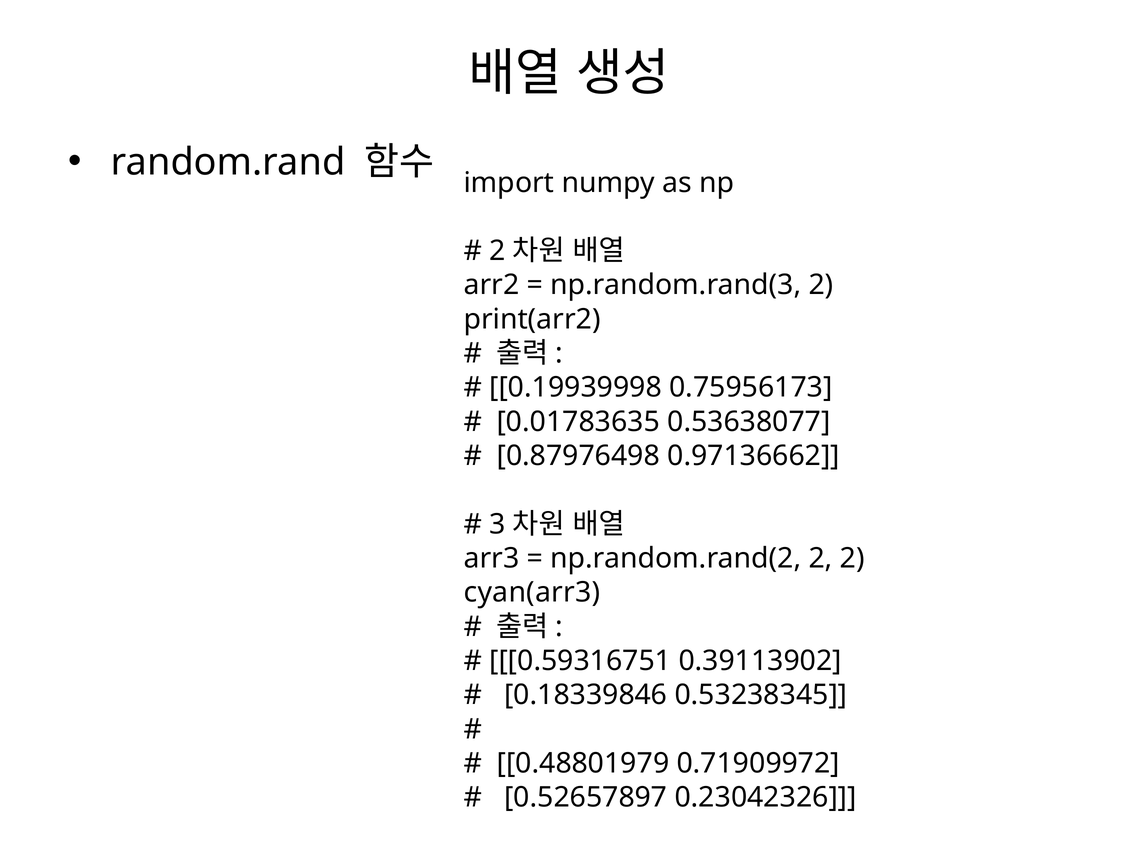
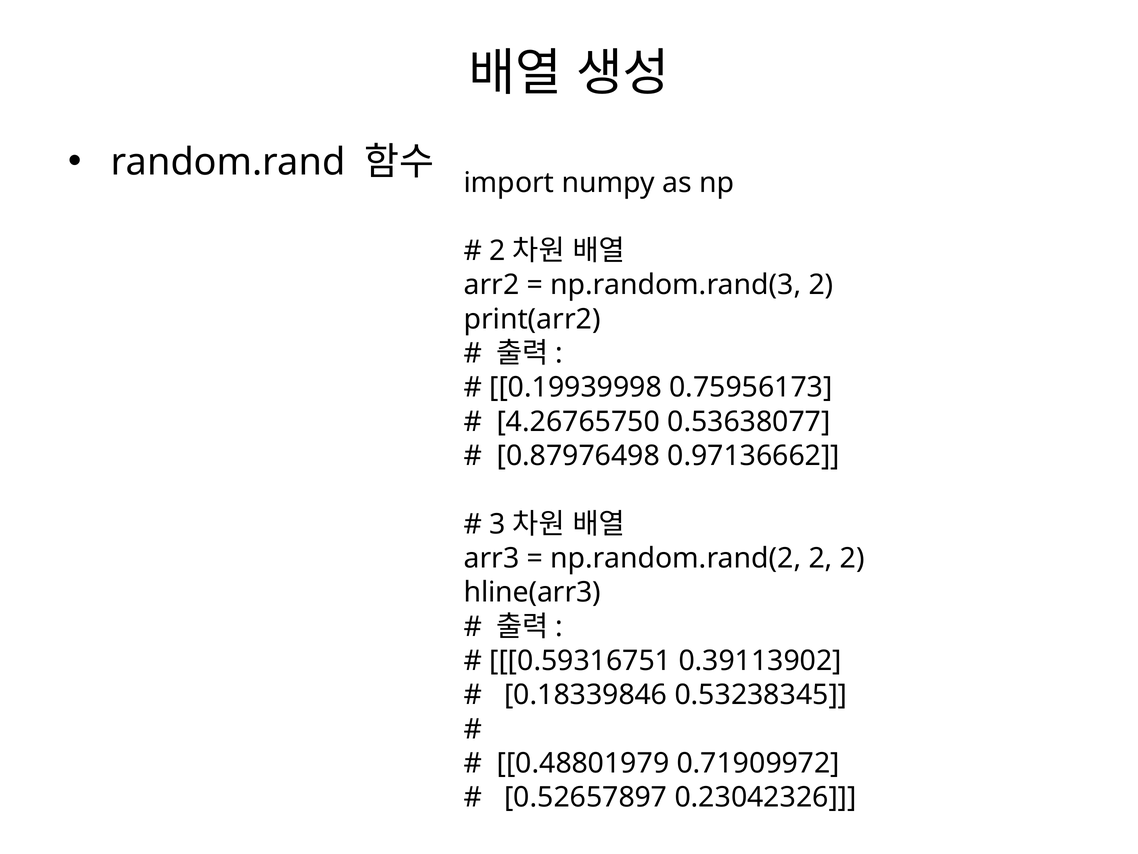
0.01783635: 0.01783635 -> 4.26765750
cyan(arr3: cyan(arr3 -> hline(arr3
